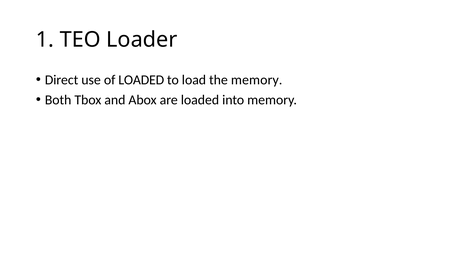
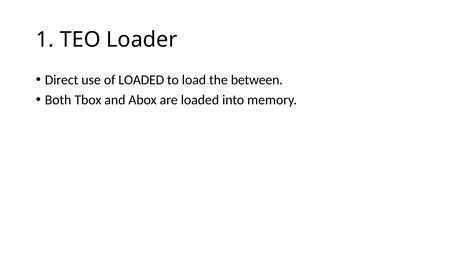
the memory: memory -> between
